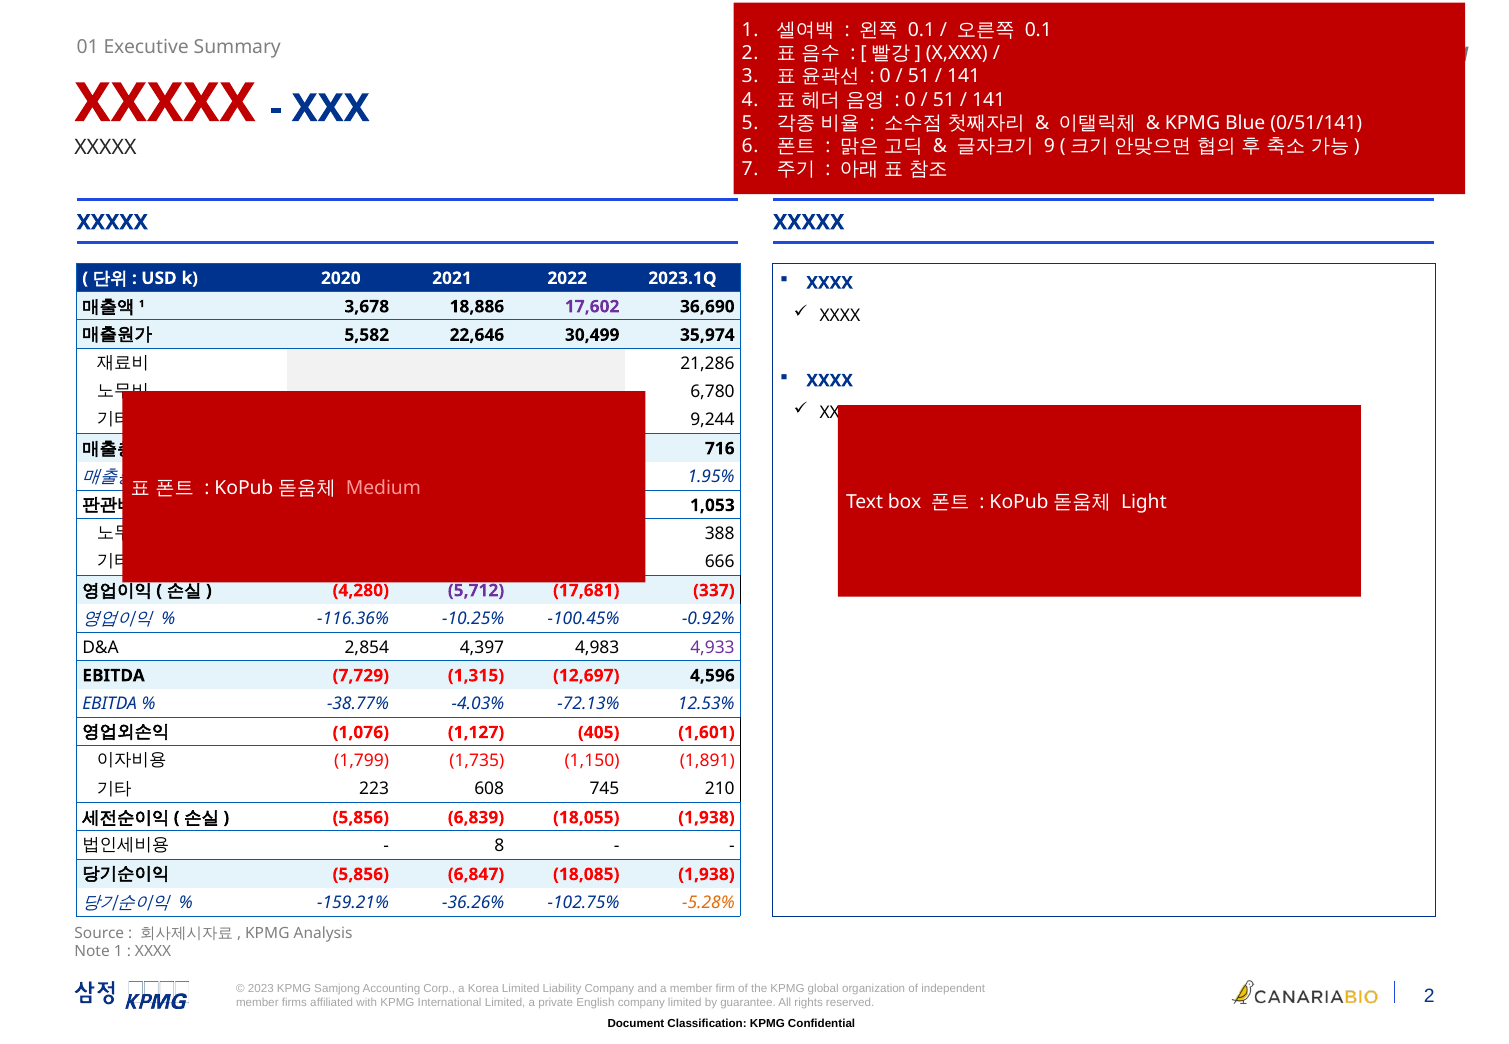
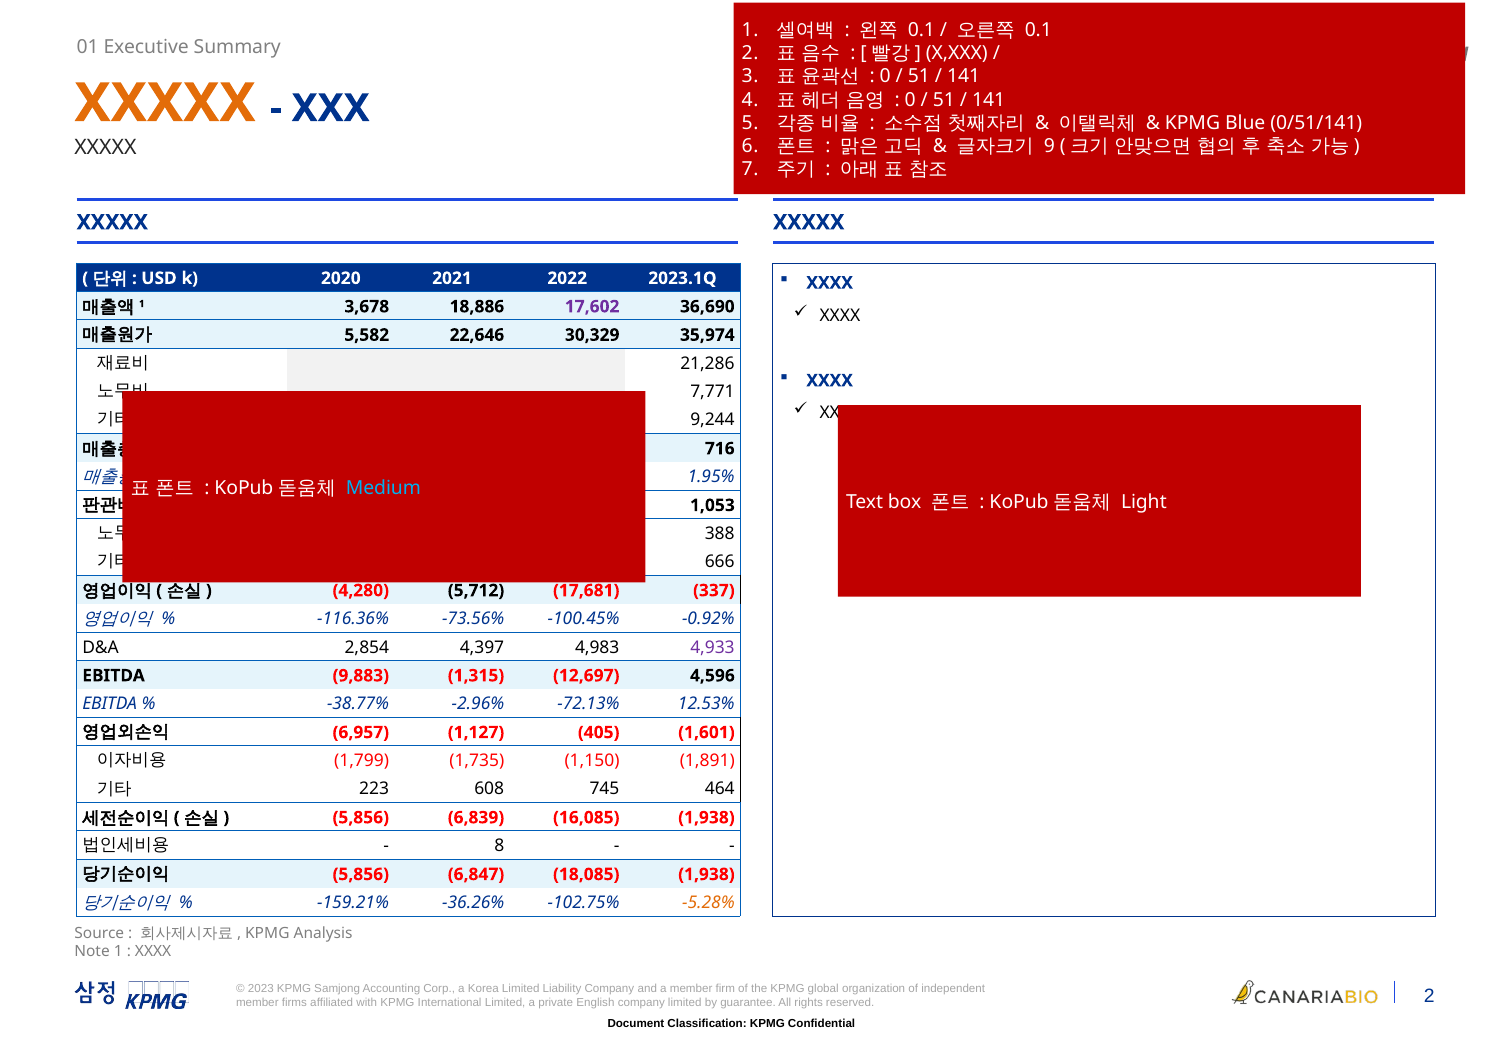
XXXXX at (165, 103) colour: red -> orange
30,499: 30,499 -> 30,329
6,780: 6,780 -> 7,771
Medium colour: pink -> light blue
5,712 colour: purple -> black
-10.25%: -10.25% -> -73.56%
7,729: 7,729 -> 9,883
-4.03%: -4.03% -> -2.96%
1,076: 1,076 -> 6,957
210: 210 -> 464
18,055: 18,055 -> 16,085
